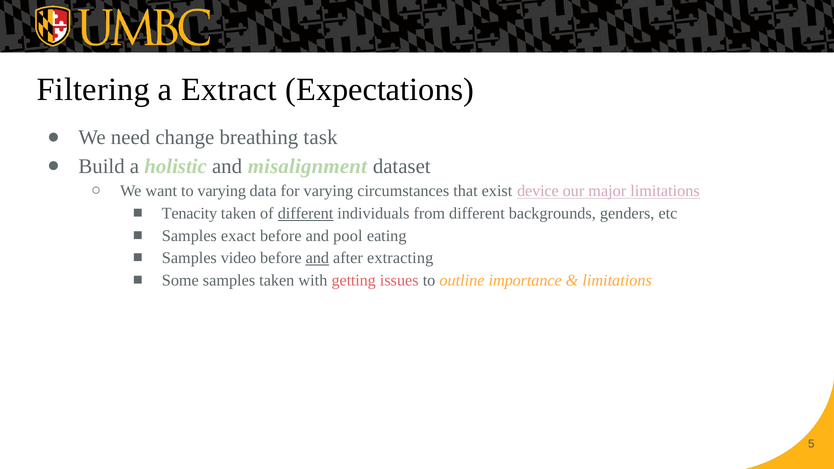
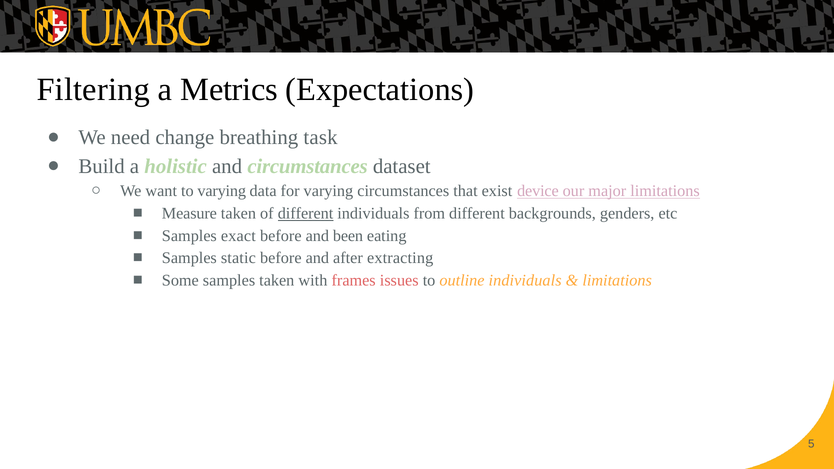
Extract: Extract -> Metrics
and misalignment: misalignment -> circumstances
Tenacity: Tenacity -> Measure
pool: pool -> been
video: video -> static
and at (317, 258) underline: present -> none
getting: getting -> frames
outline importance: importance -> individuals
